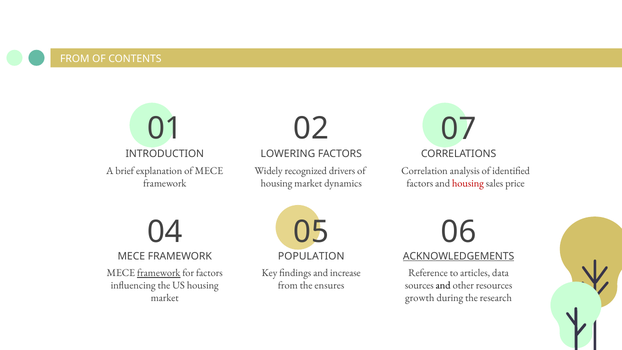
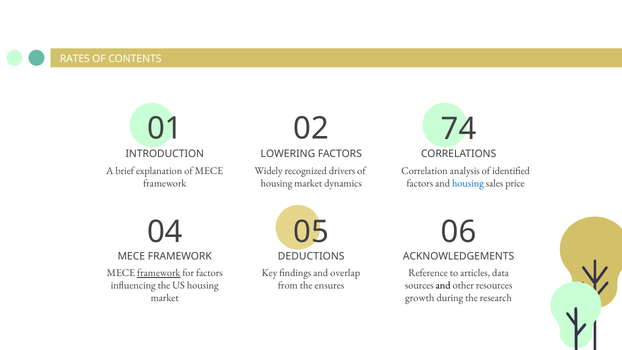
FROM at (75, 59): FROM -> RATES
07: 07 -> 74
housing at (468, 183) colour: red -> blue
POPULATION: POPULATION -> DEDUCTIONS
ACKNOWLEDGEMENTS underline: present -> none
increase: increase -> overlap
